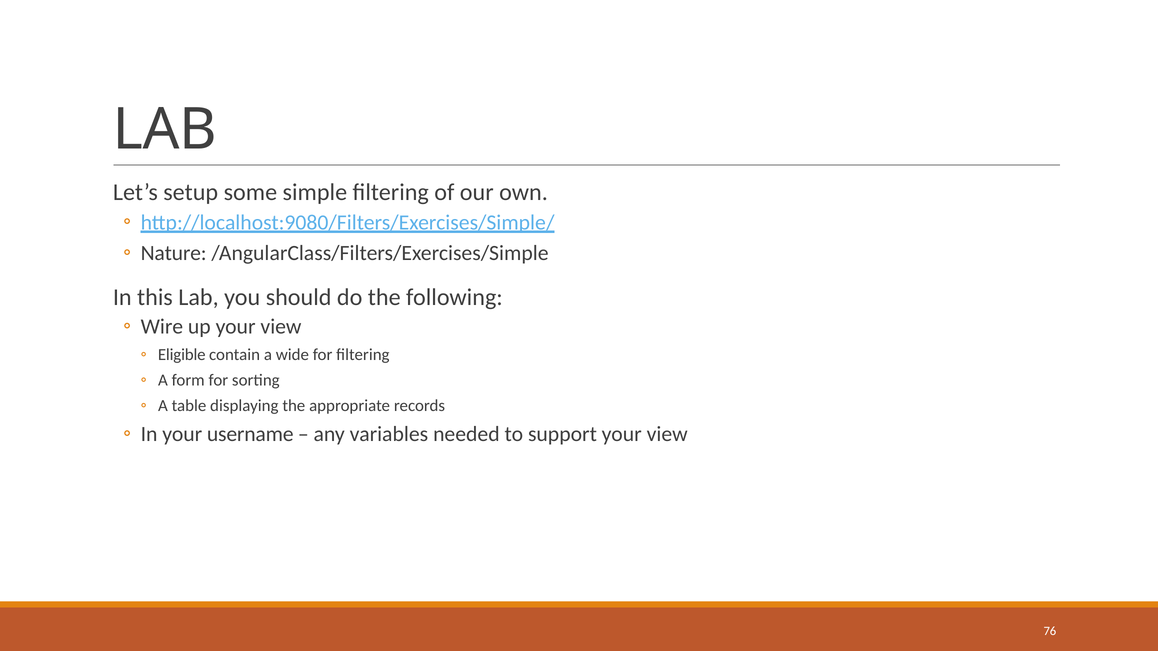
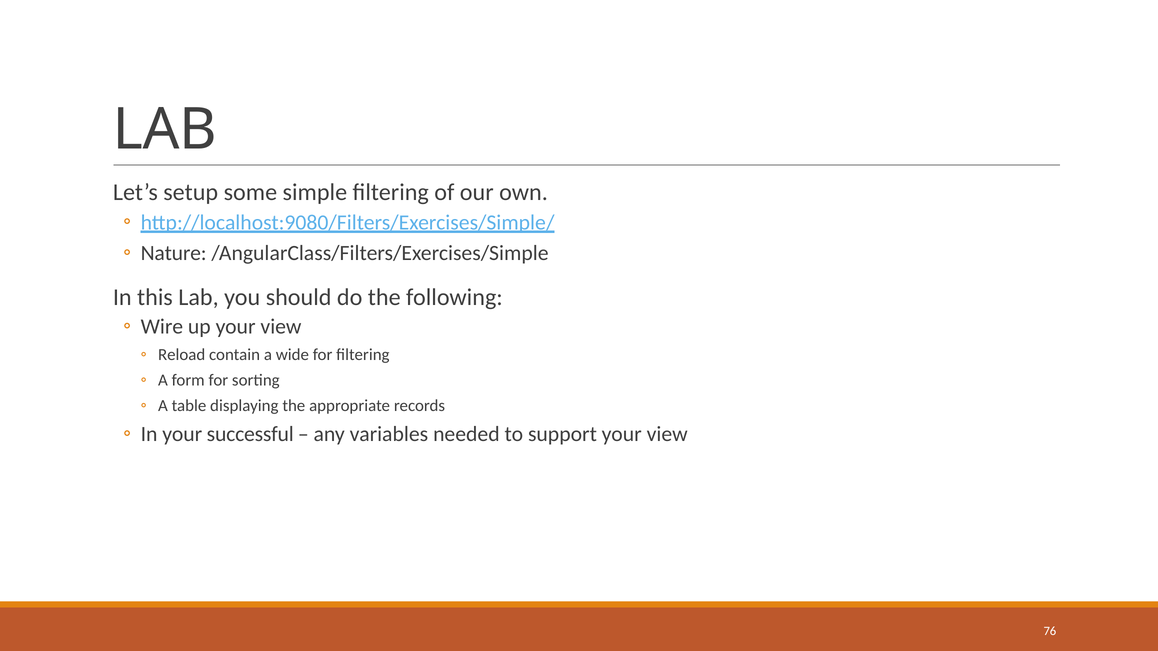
Eligible: Eligible -> Reload
username: username -> successful
